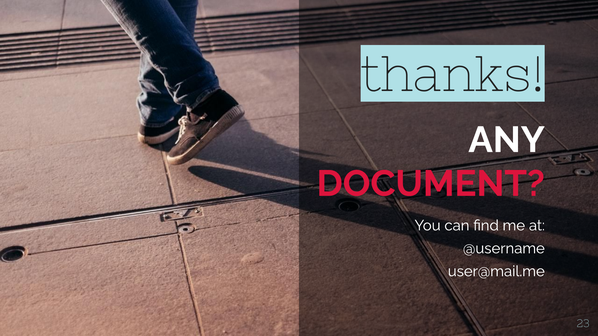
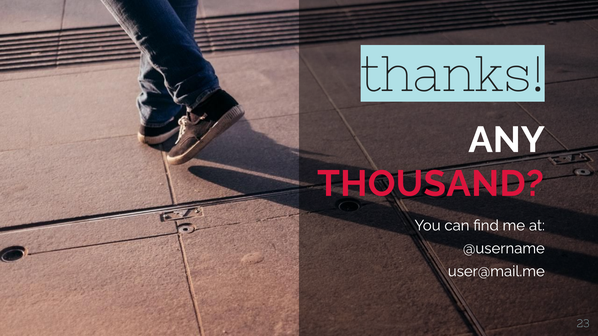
DOCUMENT: DOCUMENT -> THOUSAND
